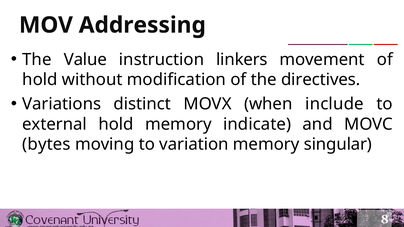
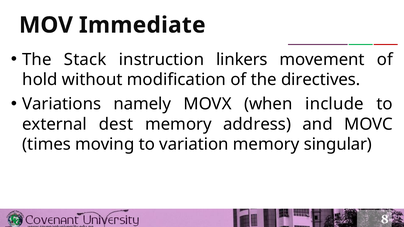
Addressing: Addressing -> Immediate
Value: Value -> Stack
distinct: distinct -> namely
external hold: hold -> dest
indicate: indicate -> address
bytes: bytes -> times
